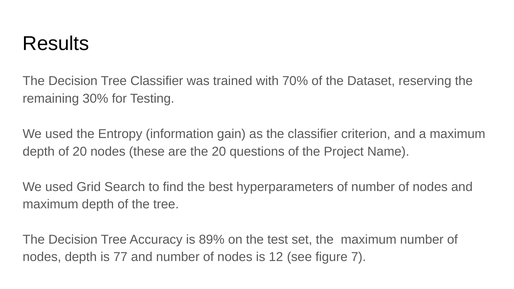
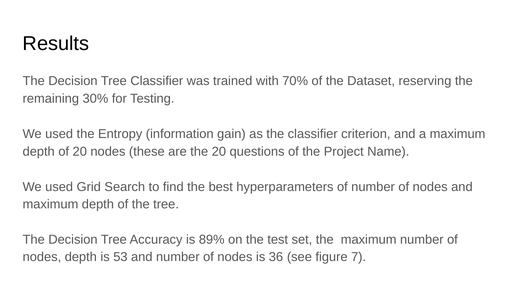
77: 77 -> 53
12: 12 -> 36
